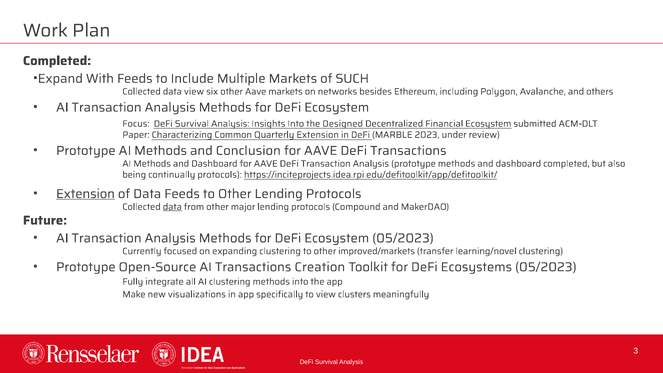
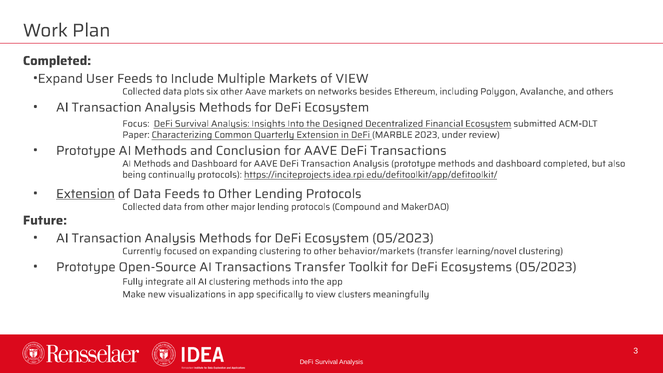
With: With -> User
of SUCH: SUCH -> VIEW
data view: view -> plots
data at (172, 207) underline: present -> none
improved/markets: improved/markets -> behavior/markets
Transactions Creation: Creation -> Transfer
